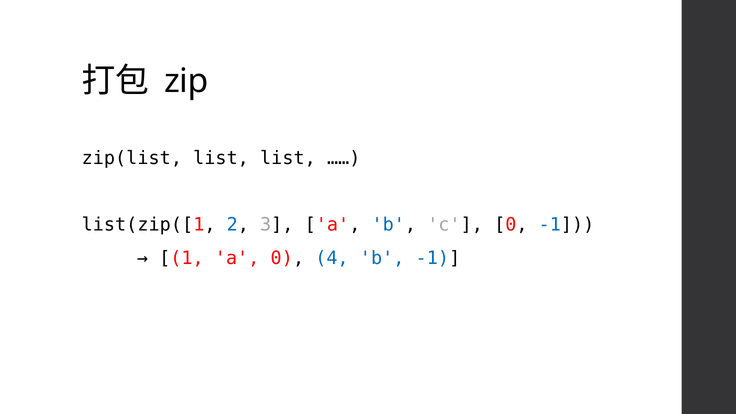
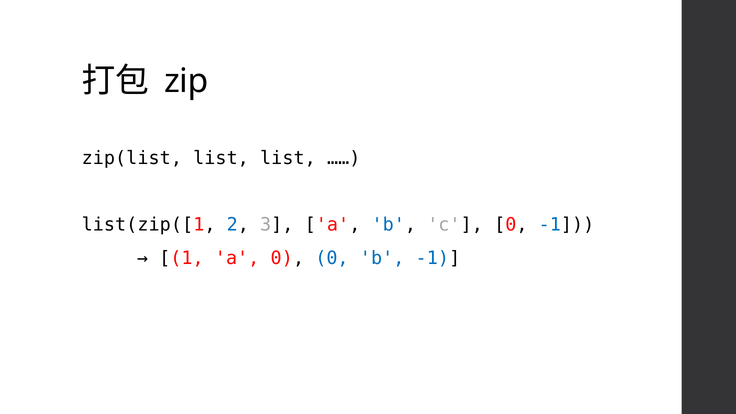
0 4: 4 -> 0
